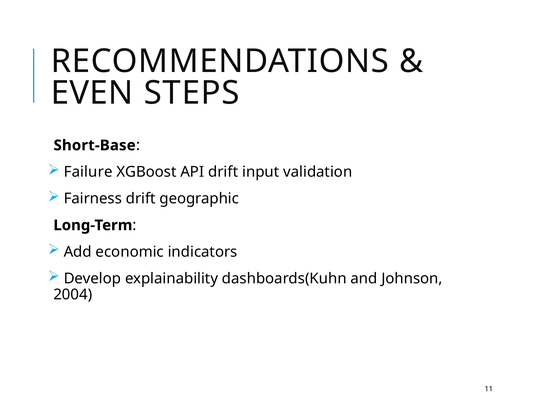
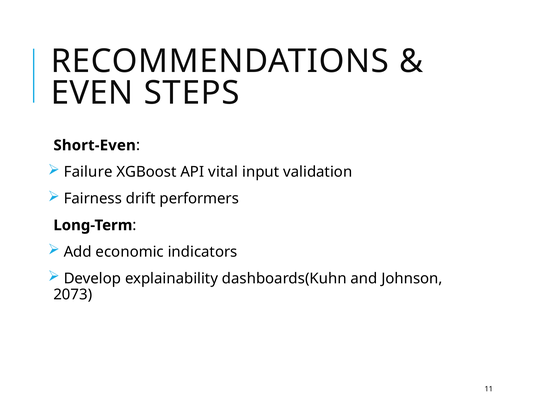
Short-Base: Short-Base -> Short-Even
API drift: drift -> vital
geographic: geographic -> performers
2004: 2004 -> 2073
